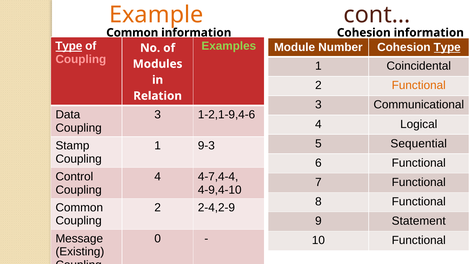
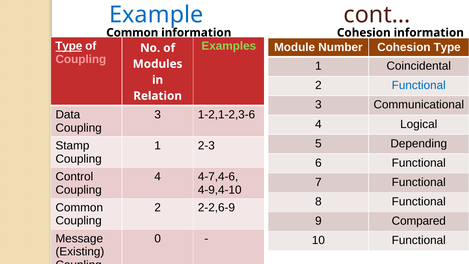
Example colour: orange -> blue
Type at (447, 47) underline: present -> none
Functional at (419, 85) colour: orange -> blue
1-2,1-9,4-6: 1-2,1-9,4-6 -> 1-2,1-2,3-6
Sequential: Sequential -> Depending
9-3: 9-3 -> 2-3
4-7,4-4: 4-7,4-4 -> 4-7,4-6
2-4,2-9: 2-4,2-9 -> 2-2,6-9
Statement: Statement -> Compared
